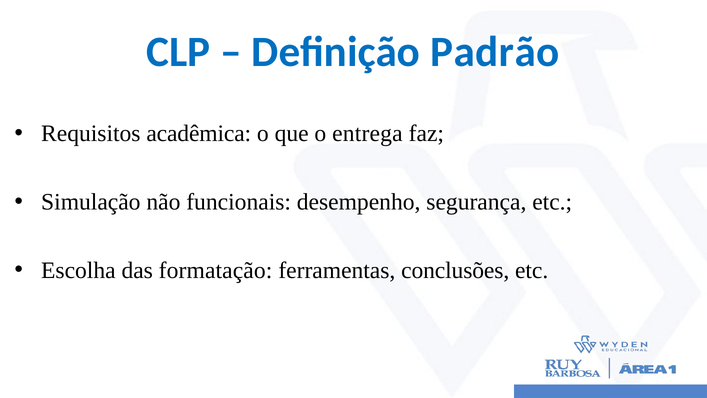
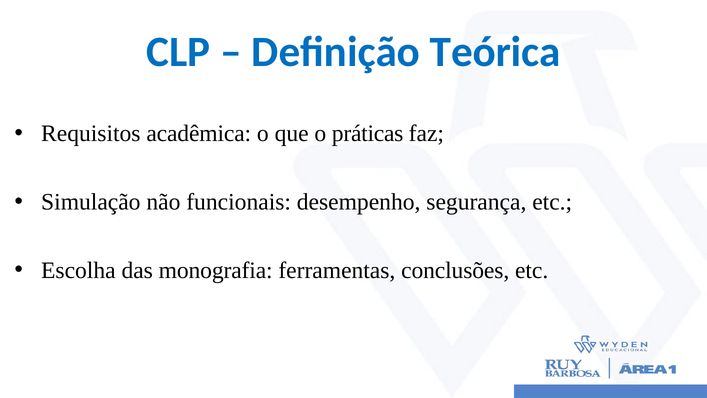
Padrão: Padrão -> Teórica
entrega: entrega -> práticas
formatação: formatação -> monografia
